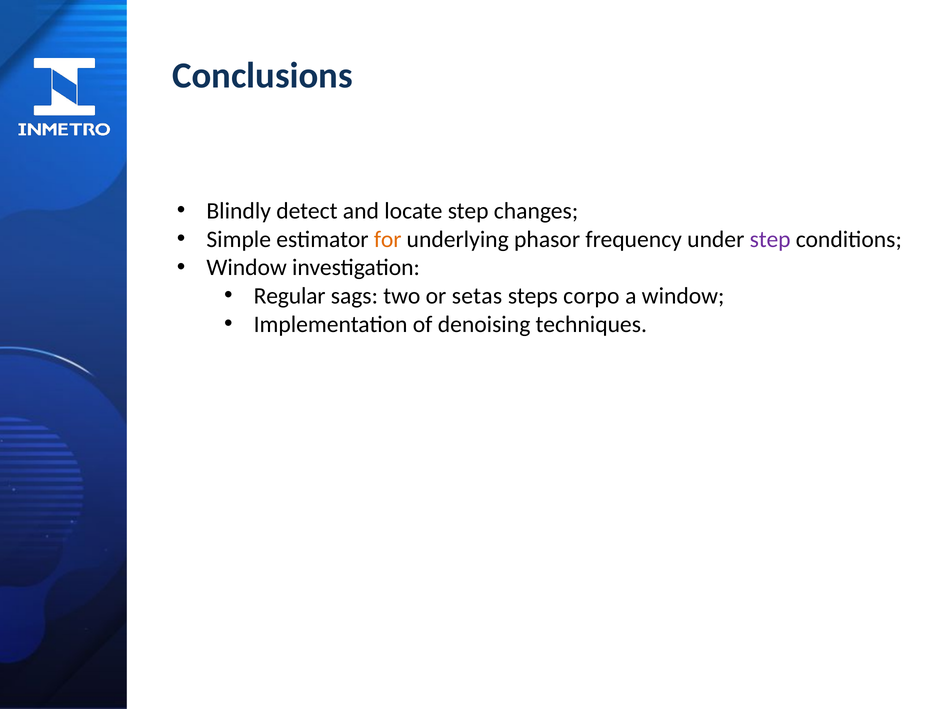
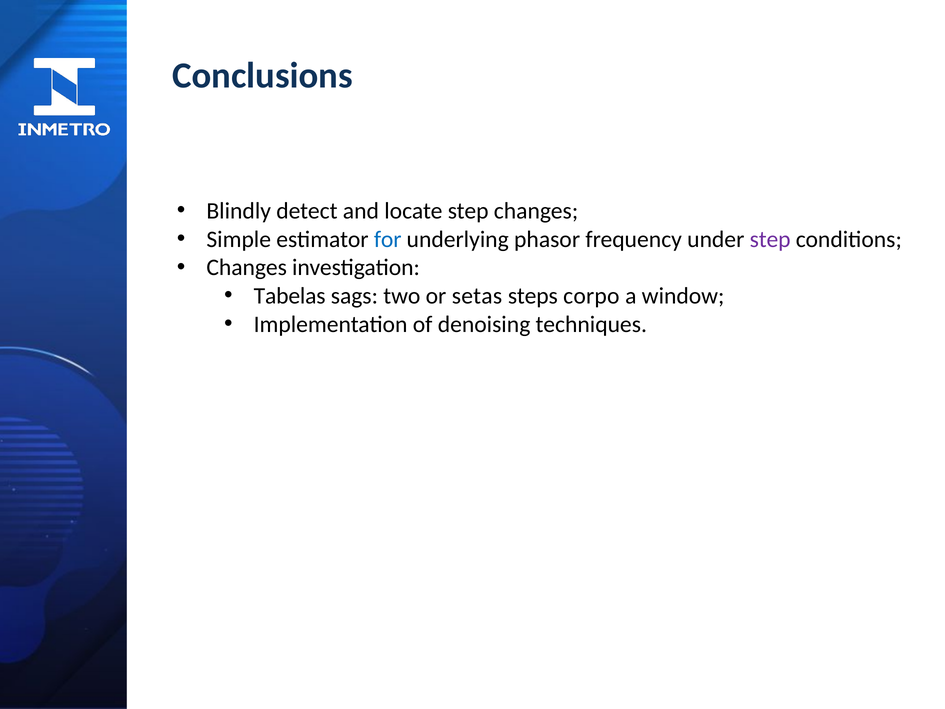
for colour: orange -> blue
Window at (247, 267): Window -> Changes
Regular: Regular -> Tabelas
